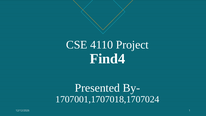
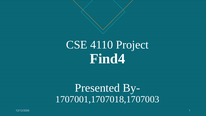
1707001,1707018,1707024: 1707001,1707018,1707024 -> 1707001,1707018,1707003
